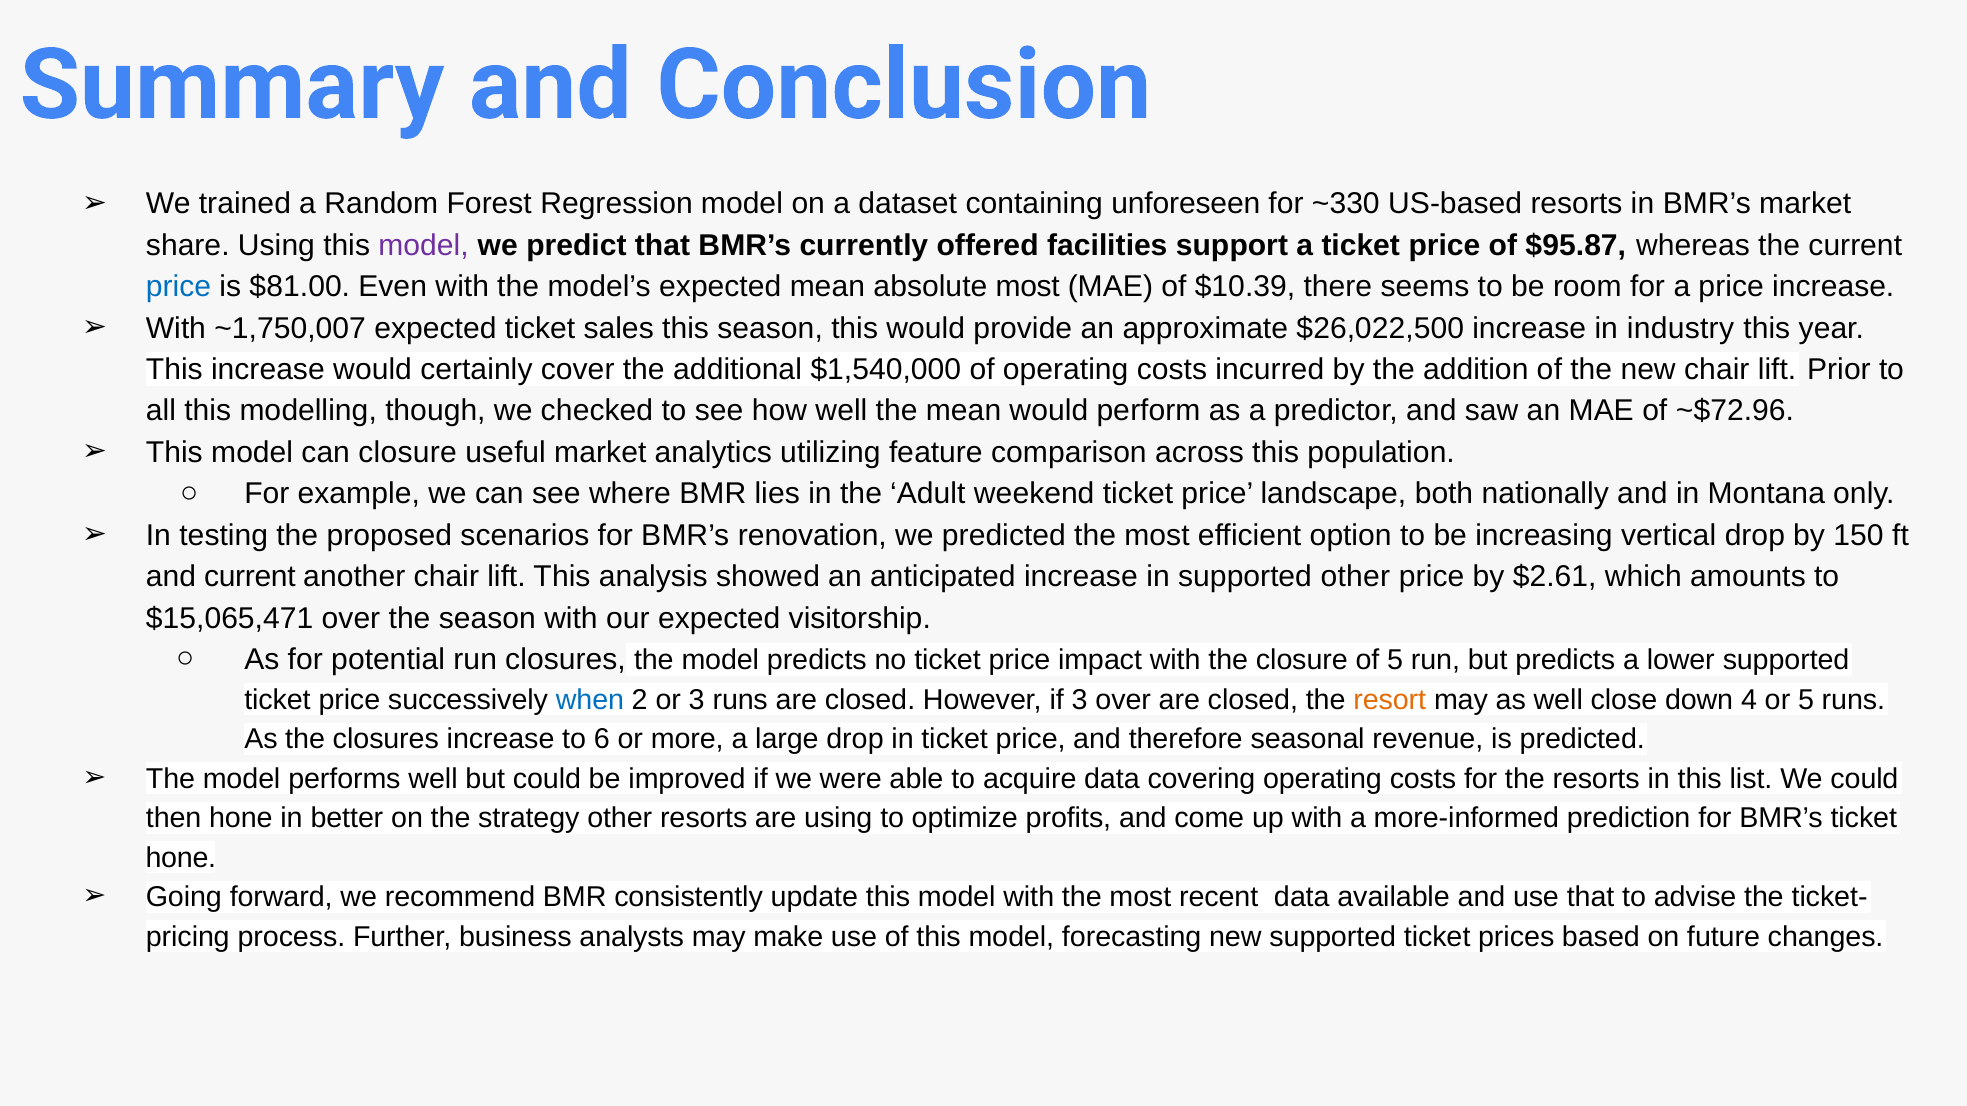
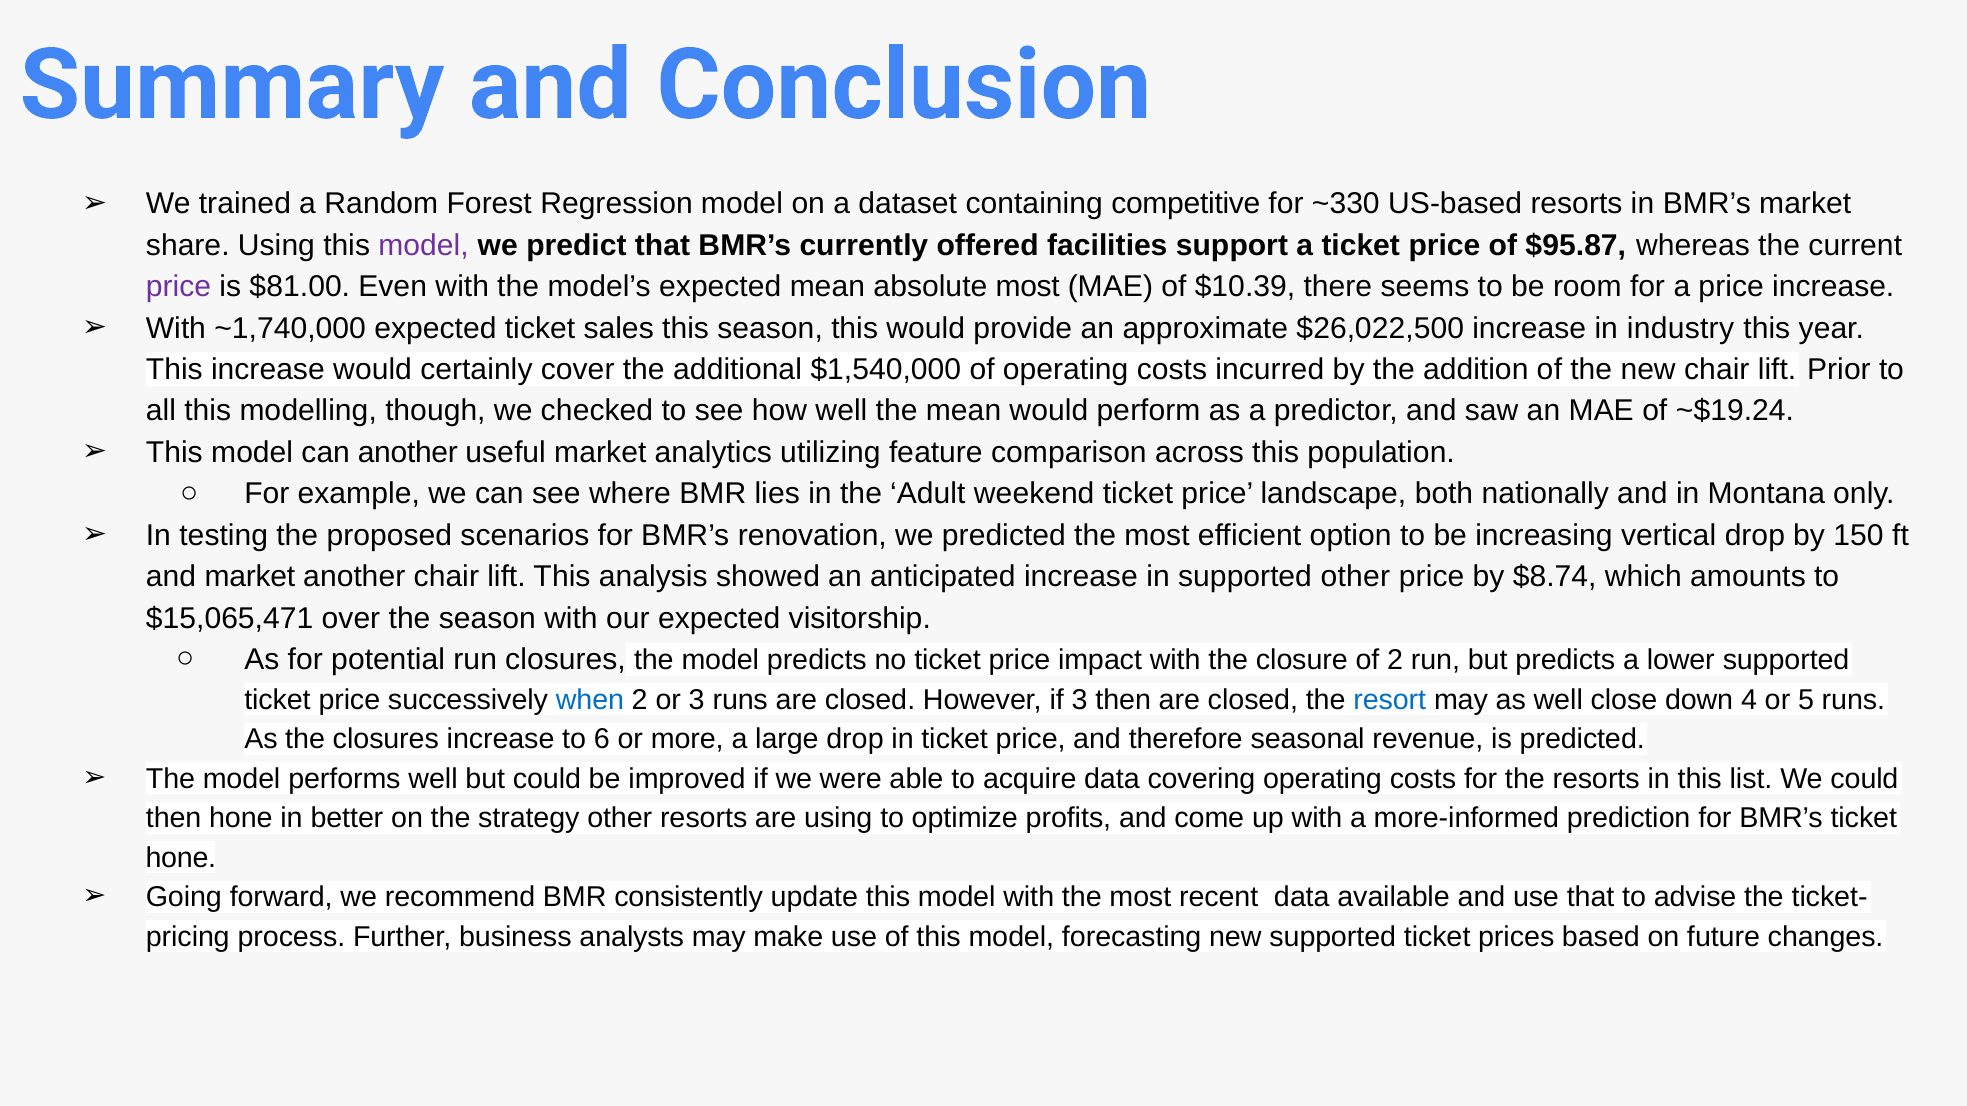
unforeseen: unforeseen -> competitive
price at (179, 287) colour: blue -> purple
~1,750,007: ~1,750,007 -> ~1,740,000
~$72.96: ~$72.96 -> ~$19.24
can closure: closure -> another
and current: current -> market
$2.61: $2.61 -> $8.74
of 5: 5 -> 2
3 over: over -> then
resort colour: orange -> blue
